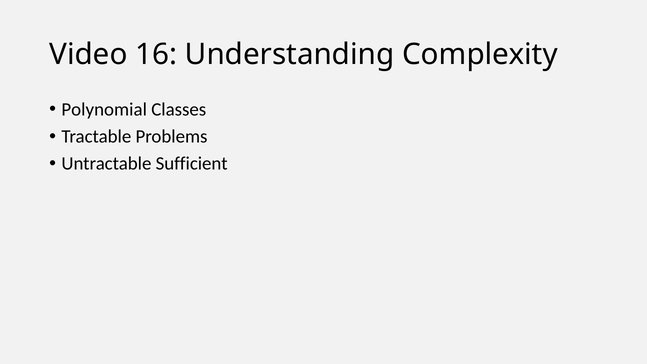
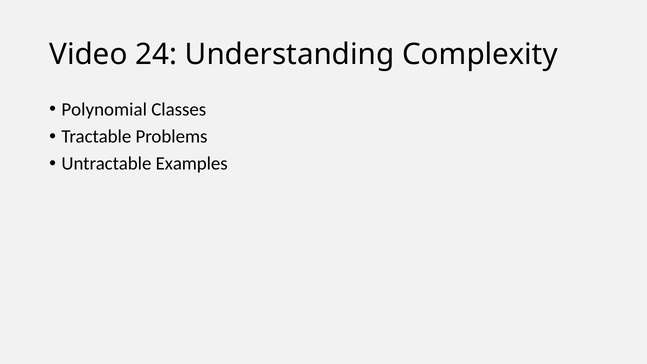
16: 16 -> 24
Sufficient: Sufficient -> Examples
